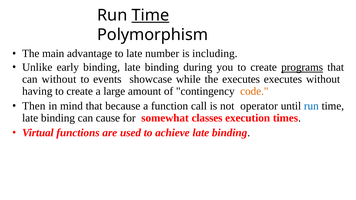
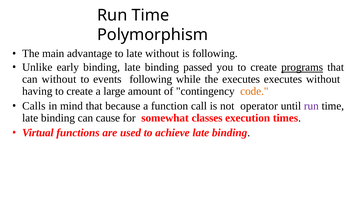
Time at (150, 15) underline: present -> none
late number: number -> without
is including: including -> following
during: during -> passed
events showcase: showcase -> following
Then: Then -> Calls
run at (311, 106) colour: blue -> purple
